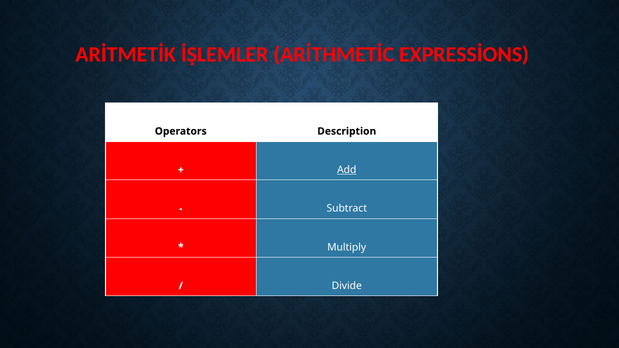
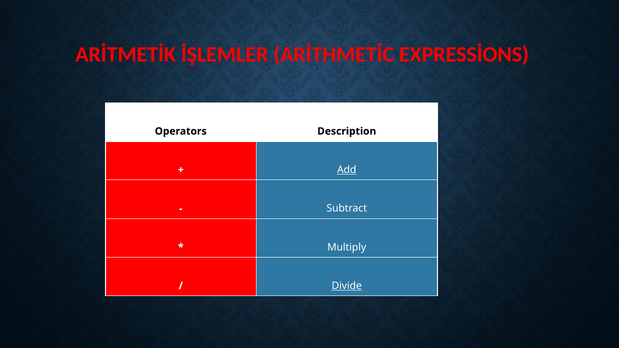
Divide underline: none -> present
